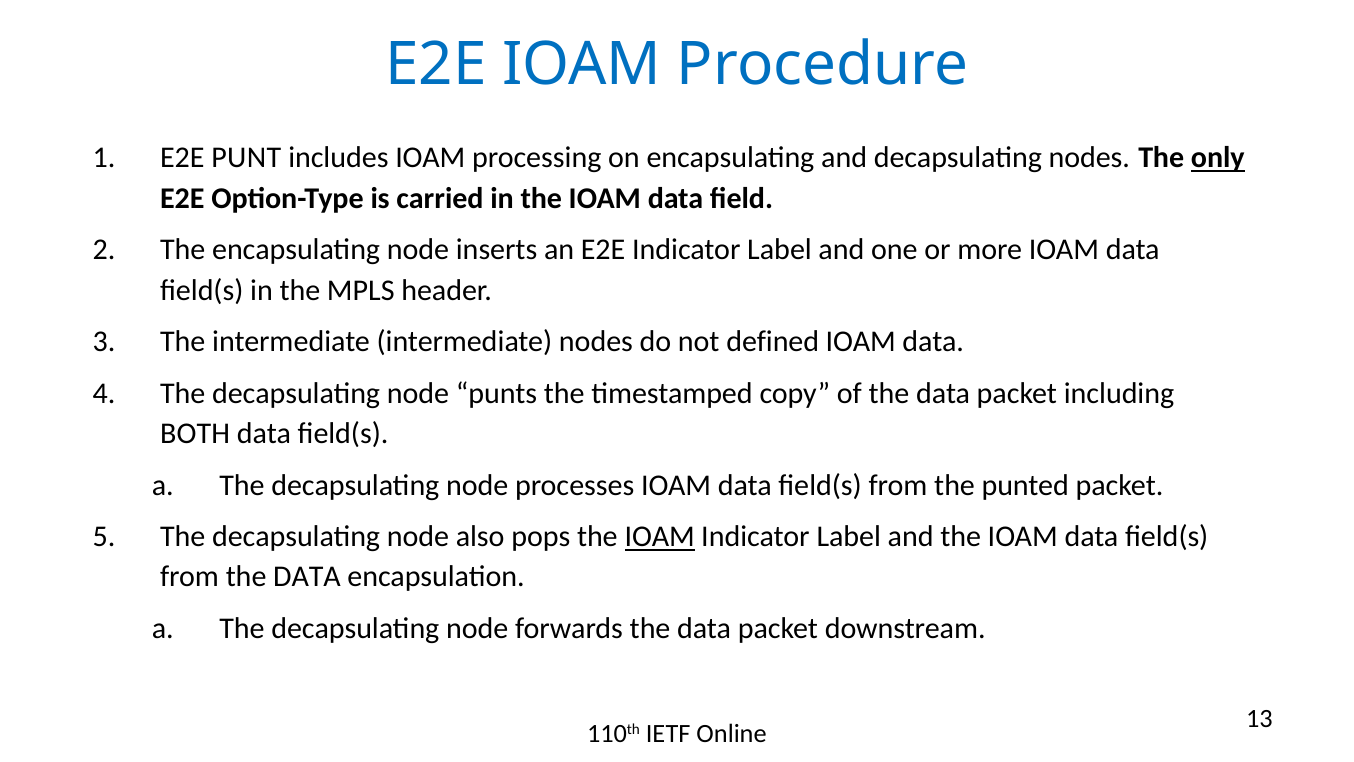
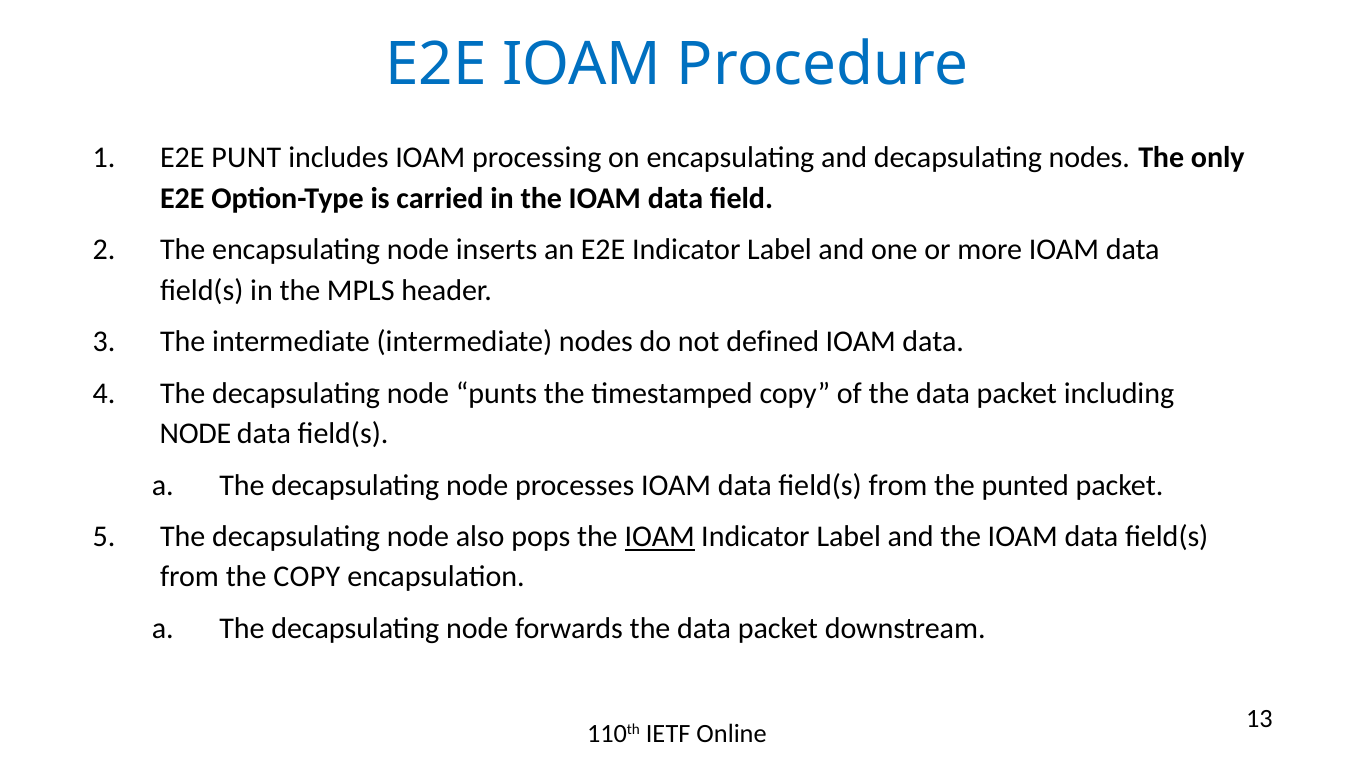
only underline: present -> none
BOTH at (195, 433): BOTH -> NODE
from the DATA: DATA -> COPY
